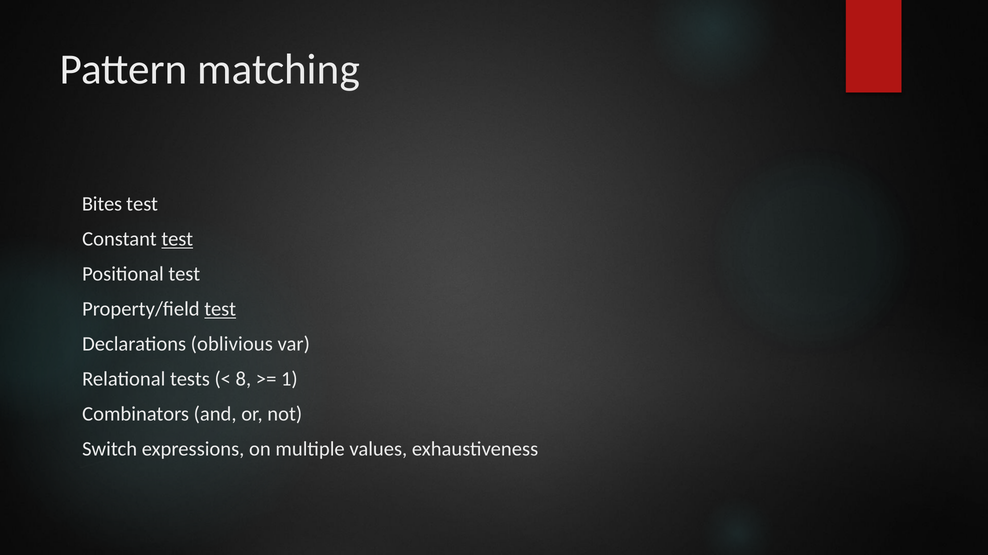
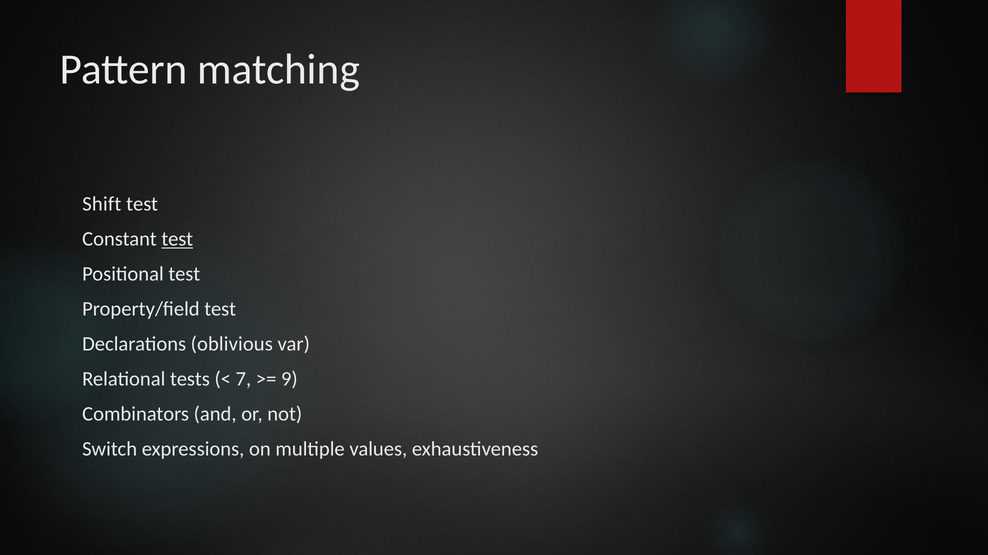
Bites: Bites -> Shift
test at (220, 309) underline: present -> none
8: 8 -> 7
1: 1 -> 9
